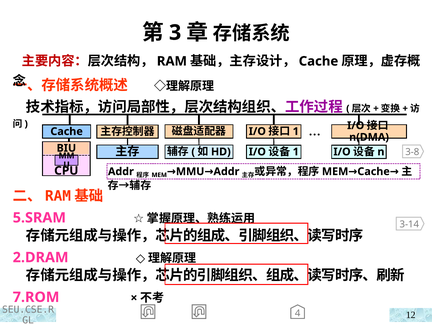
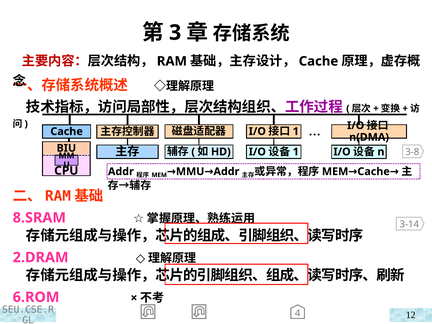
5.SRAM: 5.SRAM -> 8.SRAM
7.ROM: 7.ROM -> 6.ROM
